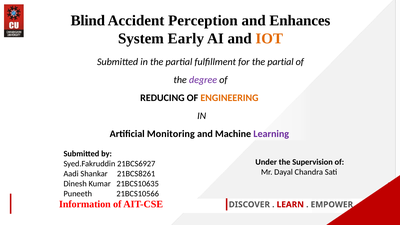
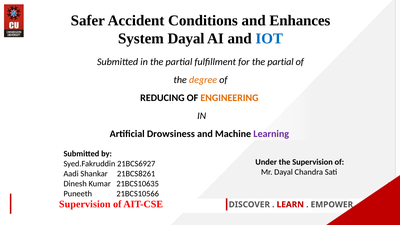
Blind: Blind -> Safer
Perception: Perception -> Conditions
System Early: Early -> Dayal
IOT colour: orange -> blue
degree colour: purple -> orange
Monitoring: Monitoring -> Drowsiness
Information at (85, 204): Information -> Supervision
